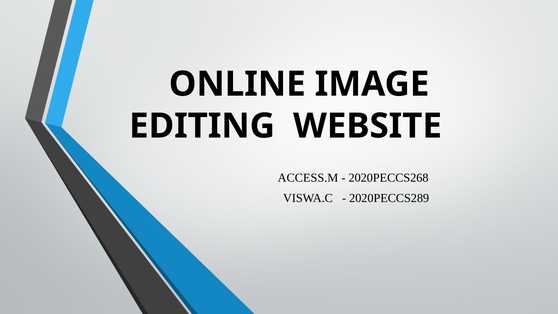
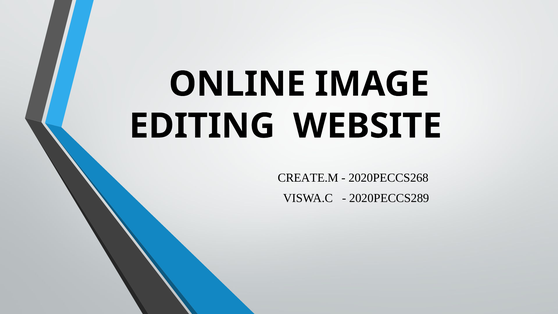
ACCESS.M: ACCESS.M -> CREATE.M
